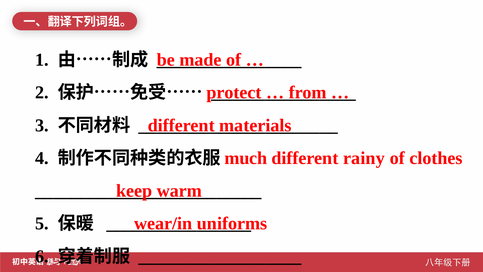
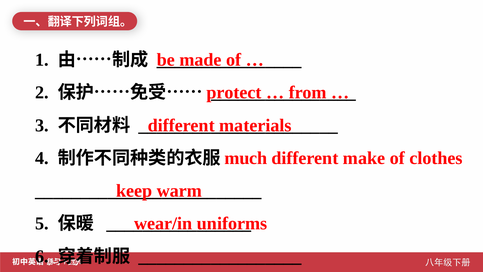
rainy: rainy -> make
